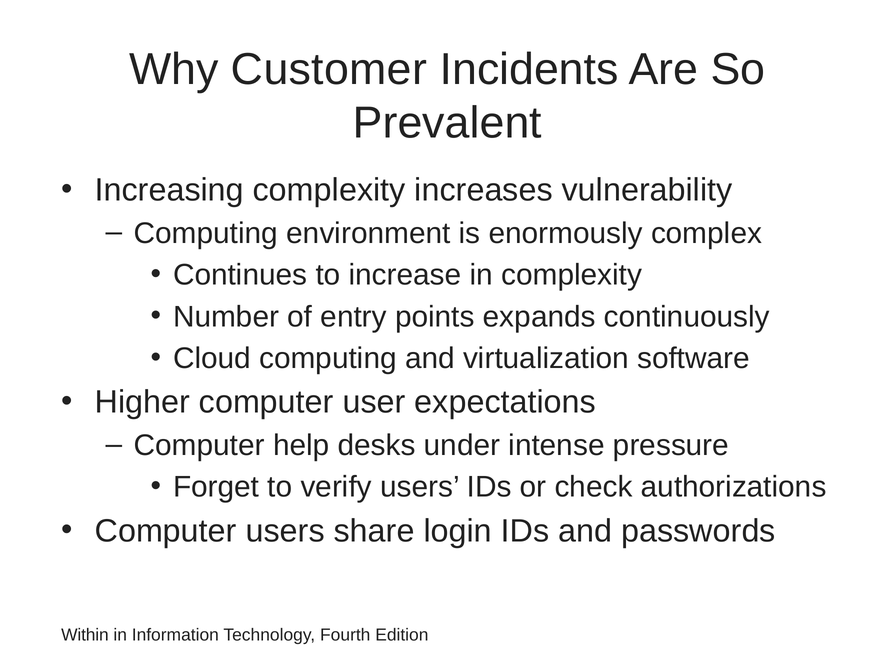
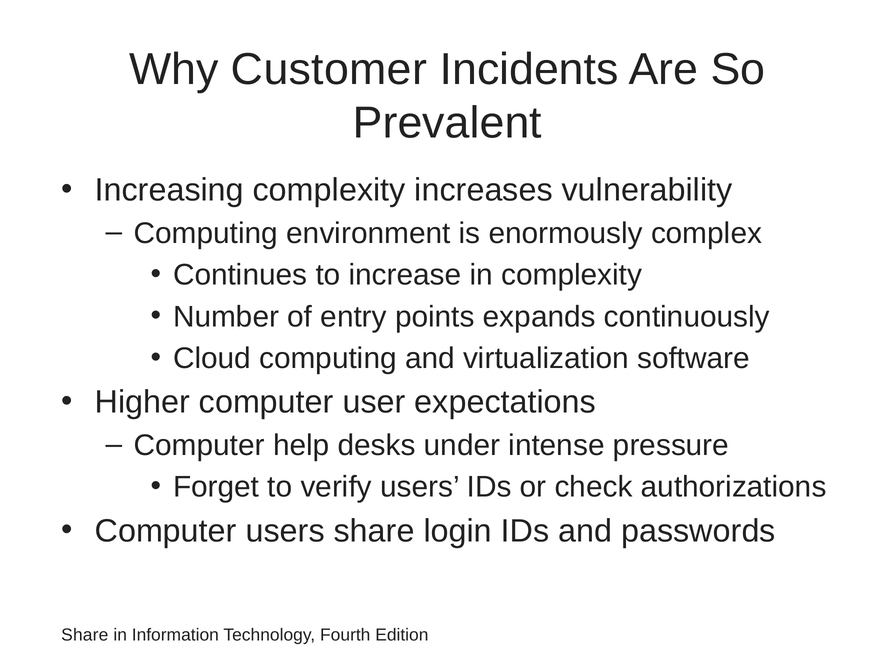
Within at (85, 635): Within -> Share
